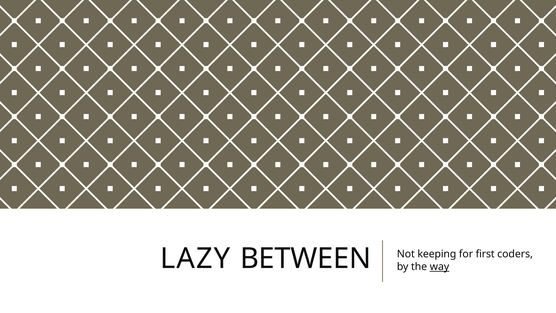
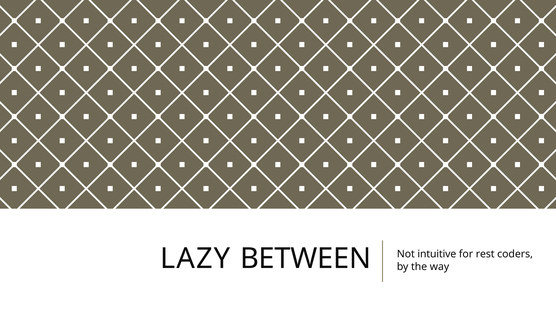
keeping: keeping -> intuitive
first: first -> rest
way underline: present -> none
